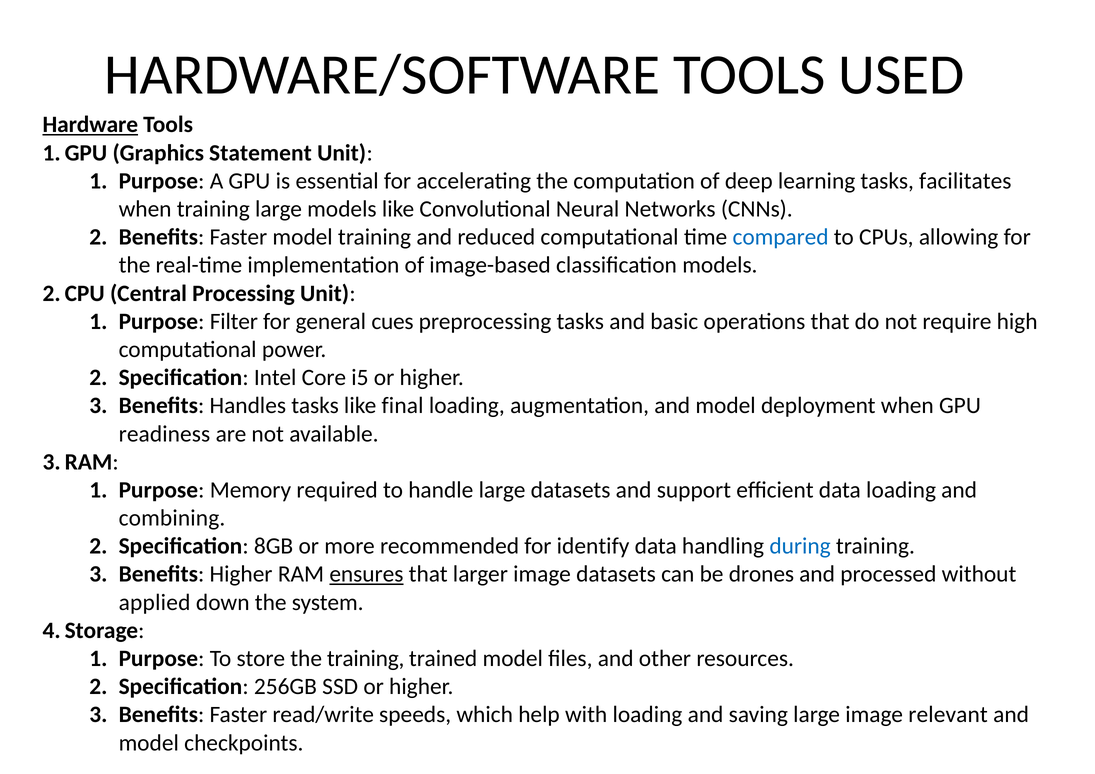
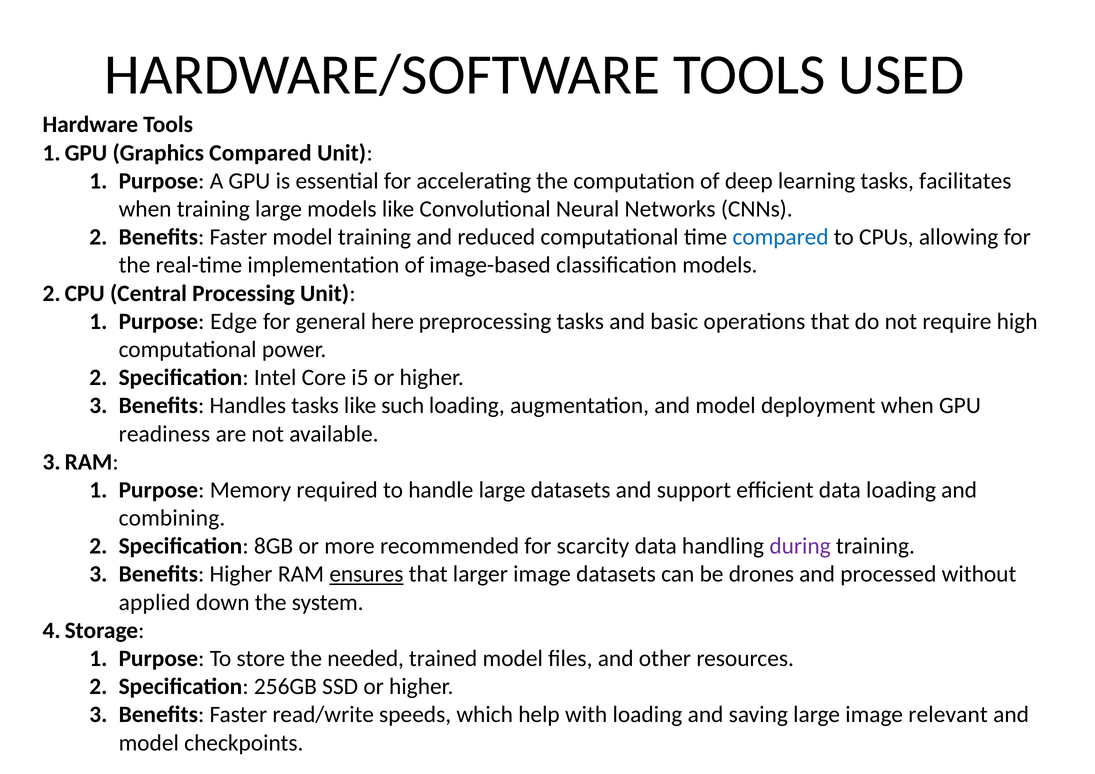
Hardware underline: present -> none
Graphics Statement: Statement -> Compared
Filter: Filter -> Edge
cues: cues -> here
final: final -> such
identify: identify -> scarcity
during colour: blue -> purple
the training: training -> needed
